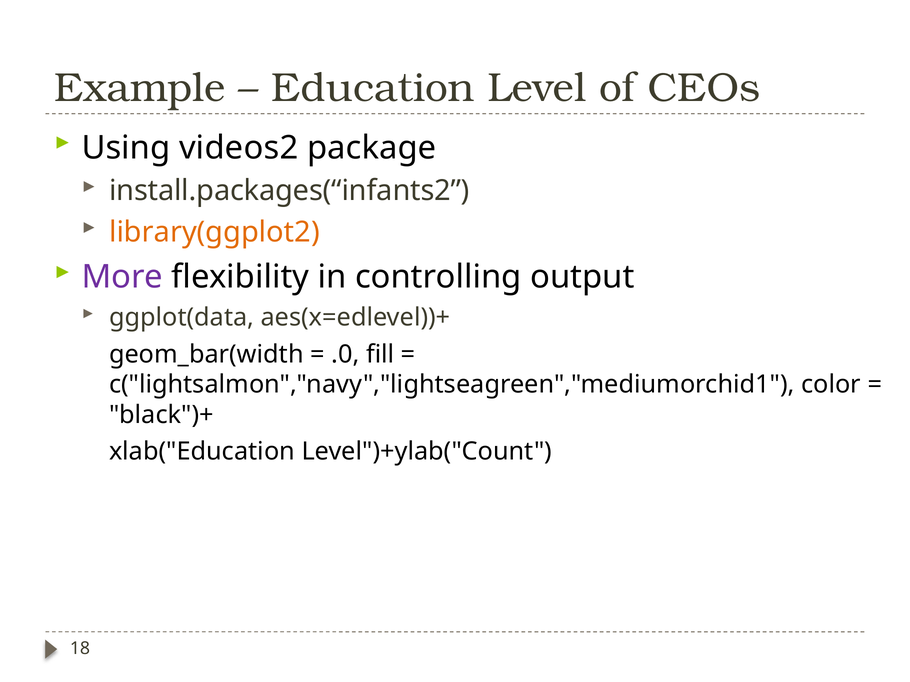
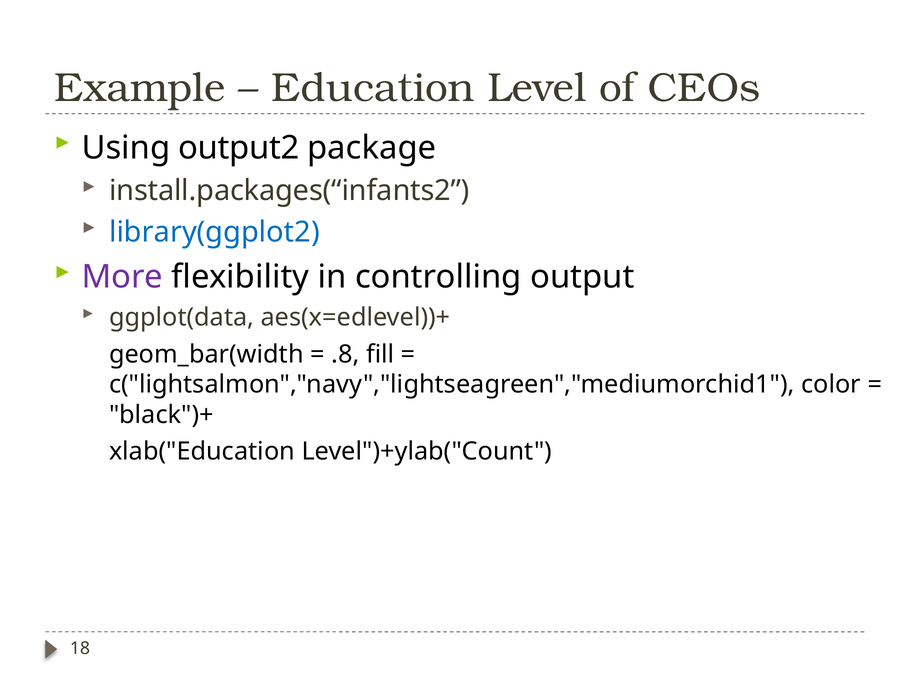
videos2: videos2 -> output2
library(ggplot2 colour: orange -> blue
.0: .0 -> .8
